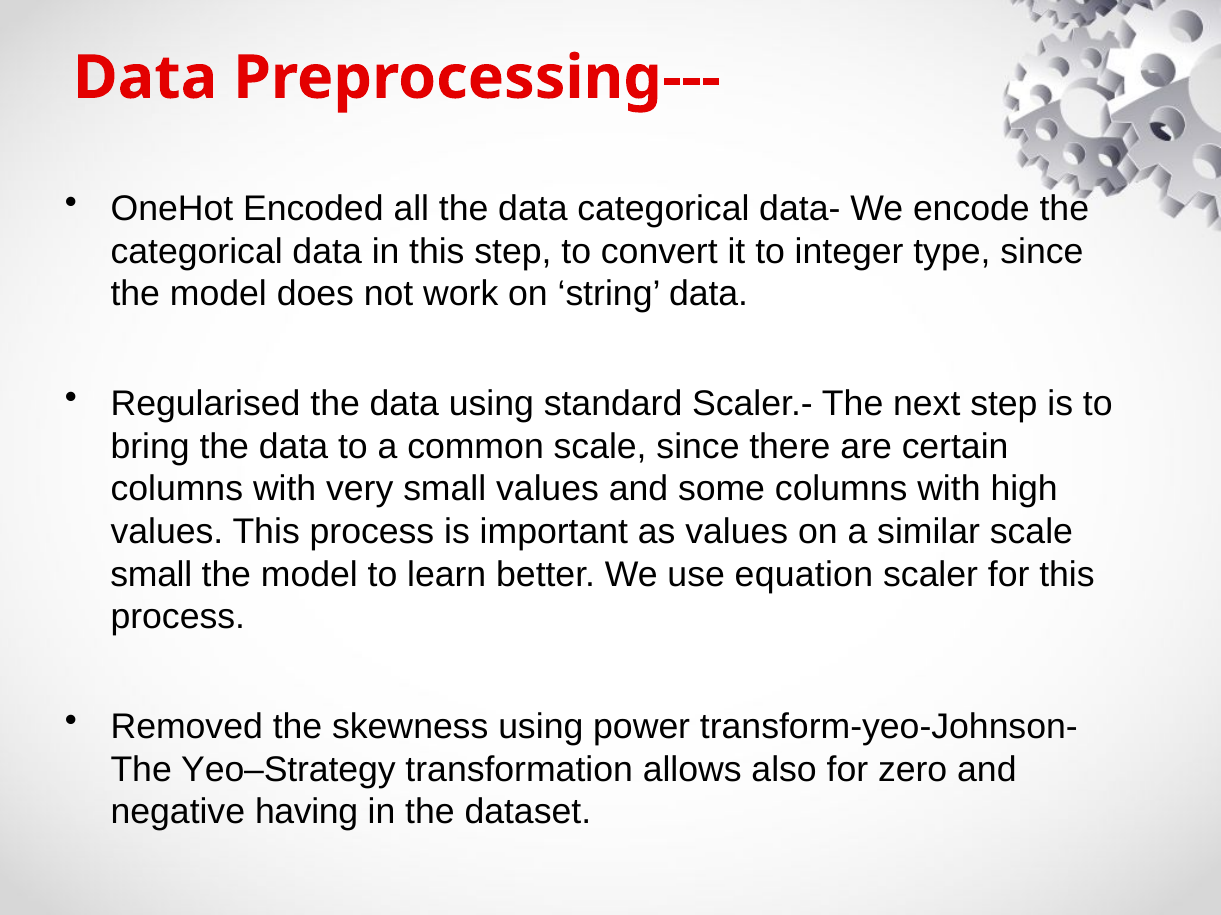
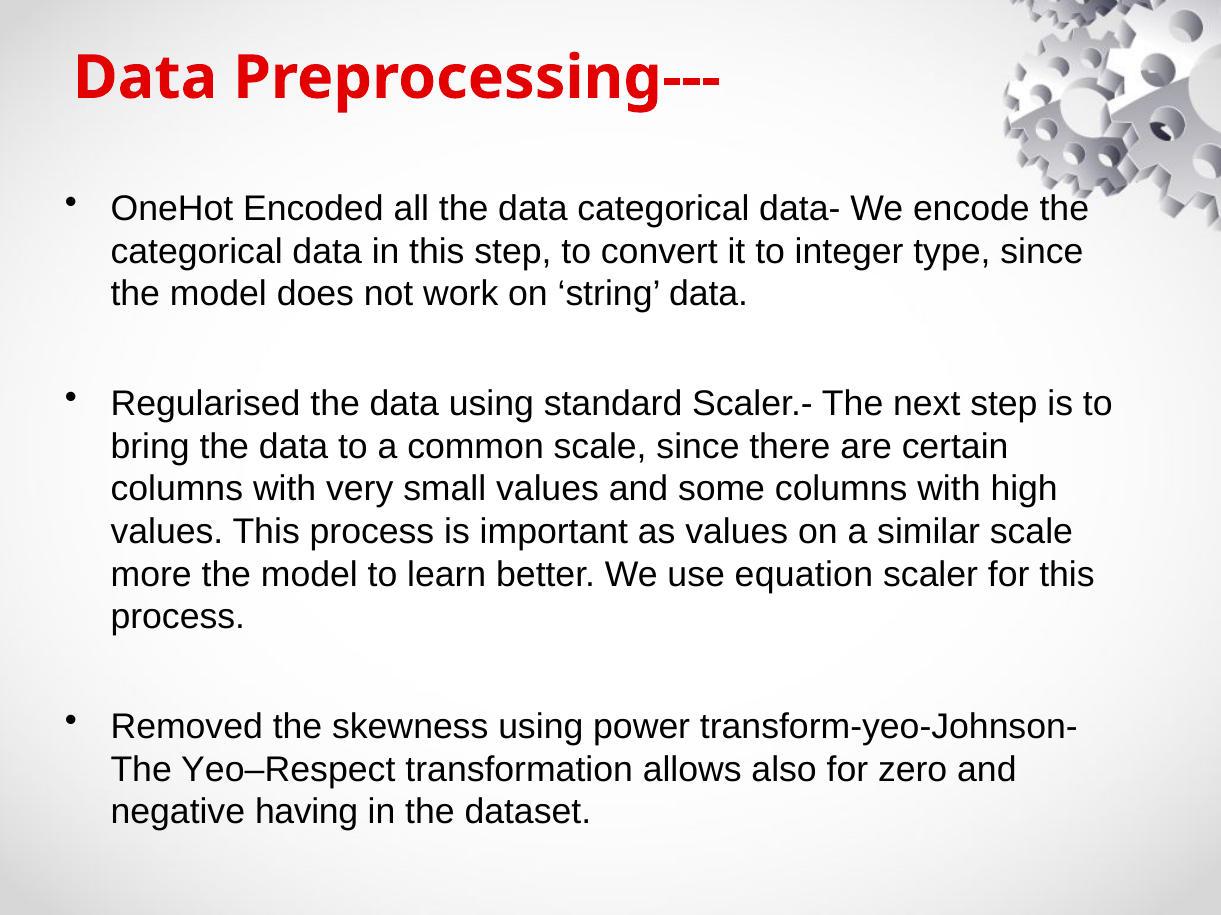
small at (151, 575): small -> more
Yeo–Strategy: Yeo–Strategy -> Yeo–Respect
